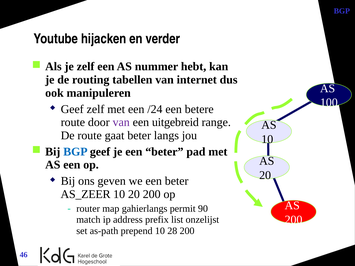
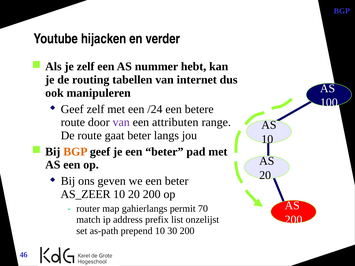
uitgebreid: uitgebreid -> attributen
BGP at (75, 152) colour: blue -> orange
90: 90 -> 70
28: 28 -> 30
